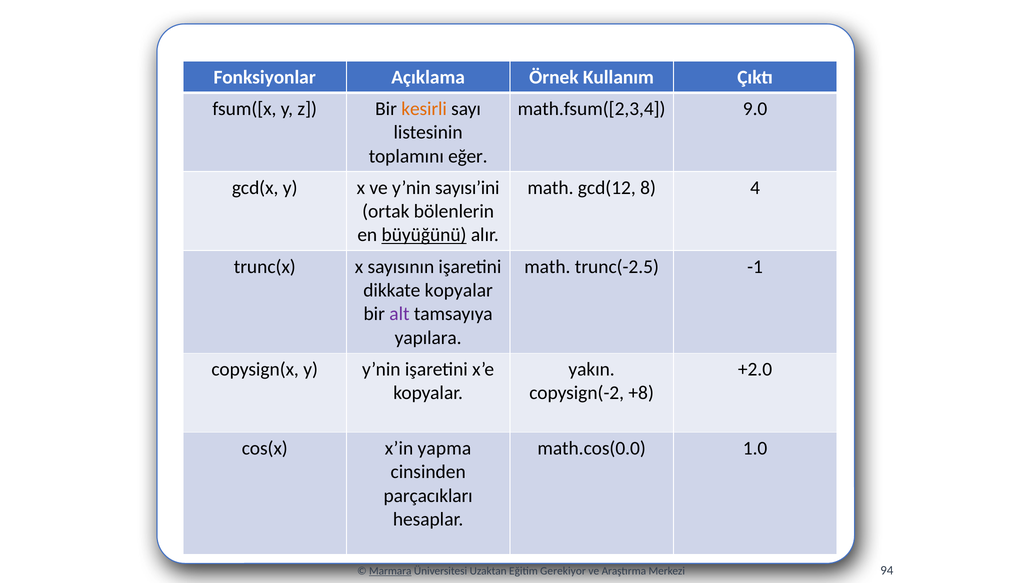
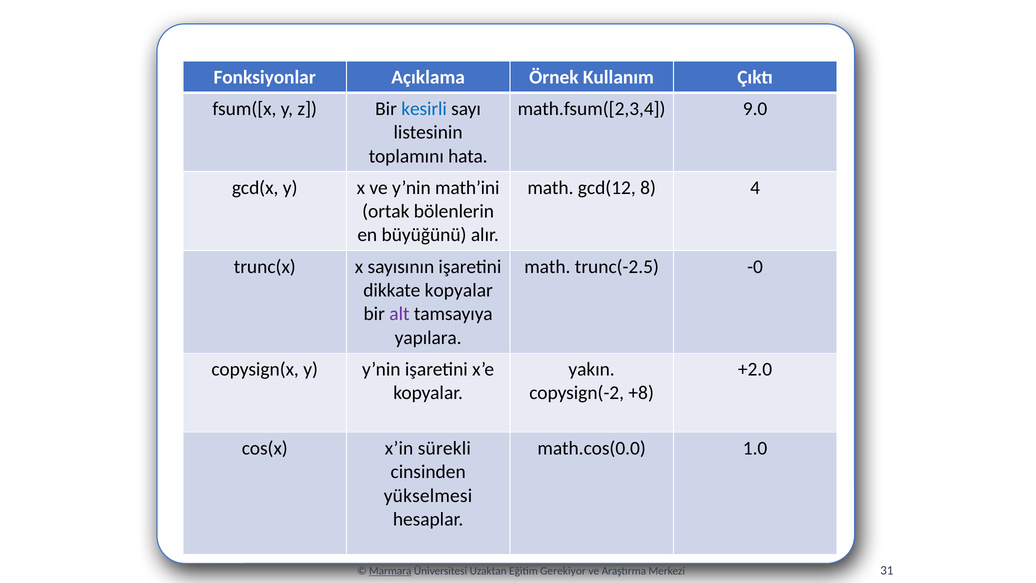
kesirli colour: orange -> blue
eğer: eğer -> hata
sayısı’ini: sayısı’ini -> math’ini
büyüğünü underline: present -> none
-1: -1 -> -0
yapma: yapma -> sürekli
parçacıkları: parçacıkları -> yükselmesi
94: 94 -> 31
